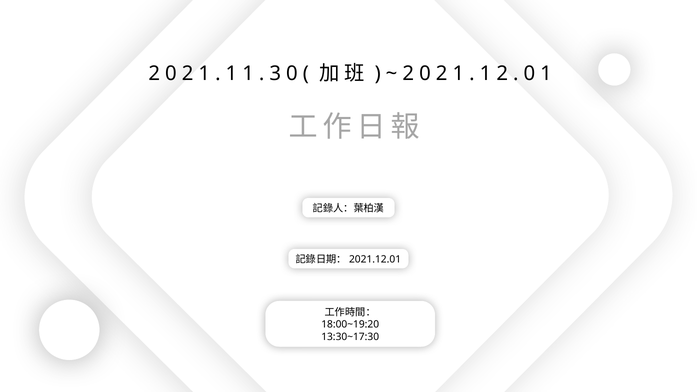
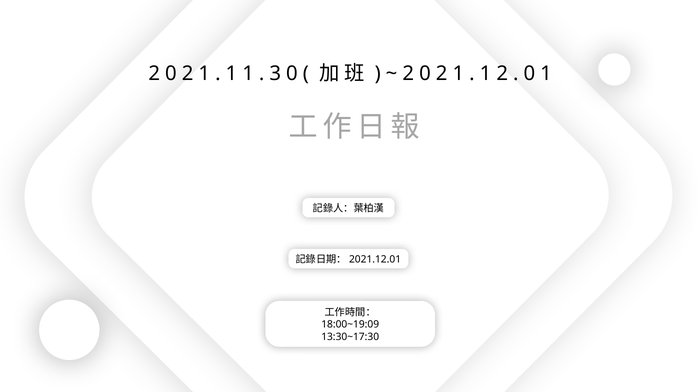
18:00~19:20: 18:00~19:20 -> 18:00~19:09
